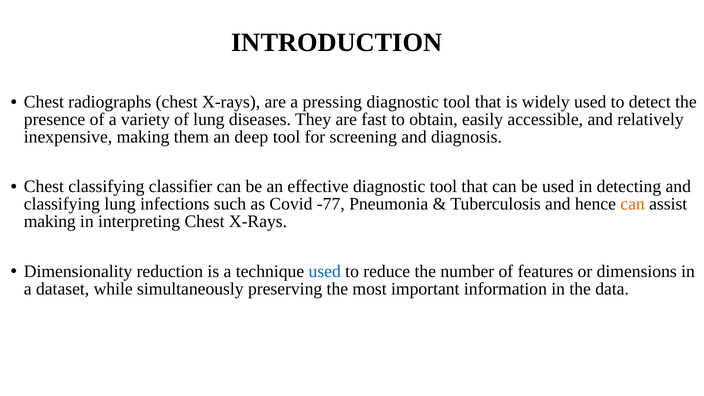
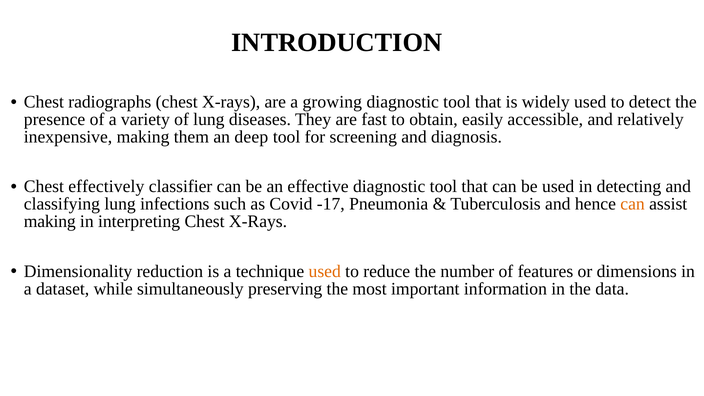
pressing: pressing -> growing
Chest classifying: classifying -> effectively
-77: -77 -> -17
used at (325, 271) colour: blue -> orange
